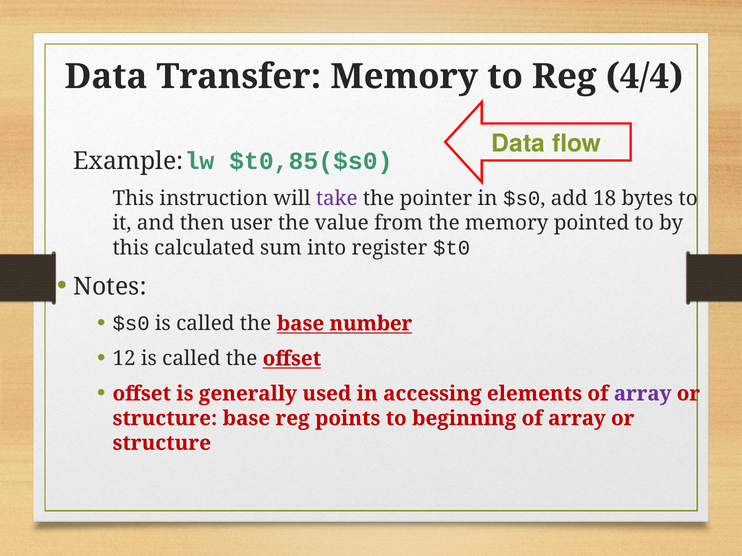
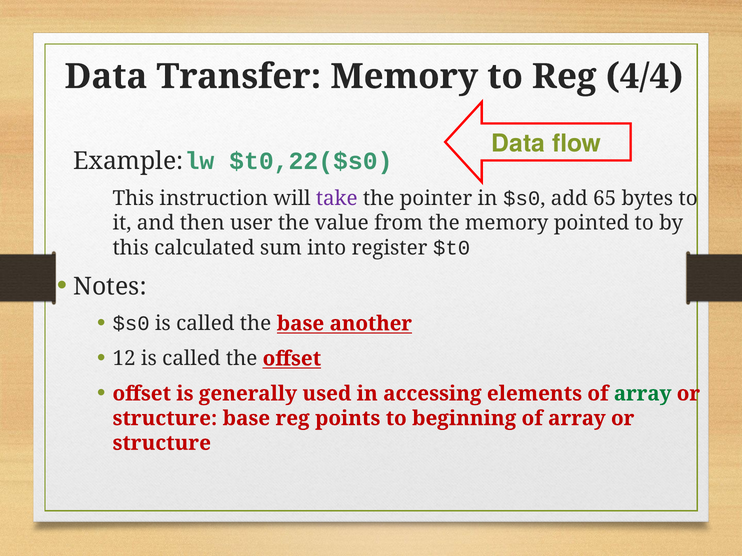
$t0,85($s0: $t0,85($s0 -> $t0,22($s0
18: 18 -> 65
number: number -> another
array at (643, 394) colour: purple -> green
